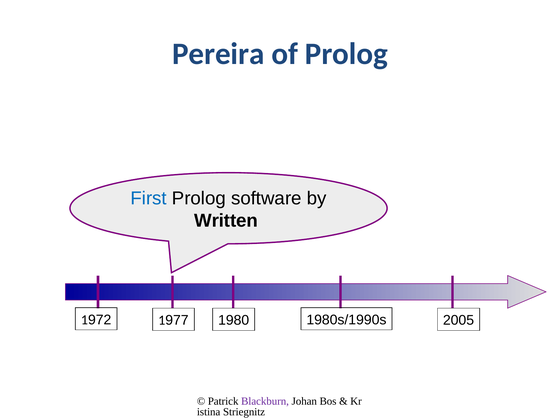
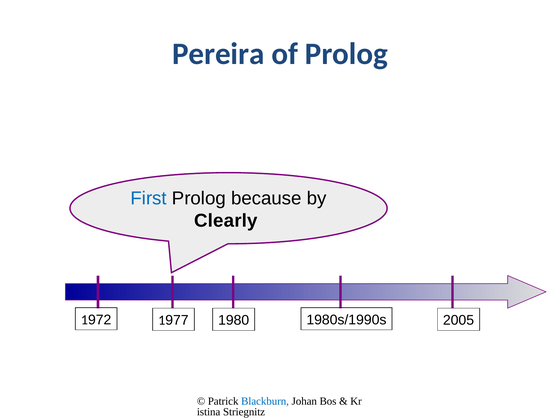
software: software -> because
Written: Written -> Clearly
Blackburn colour: purple -> blue
